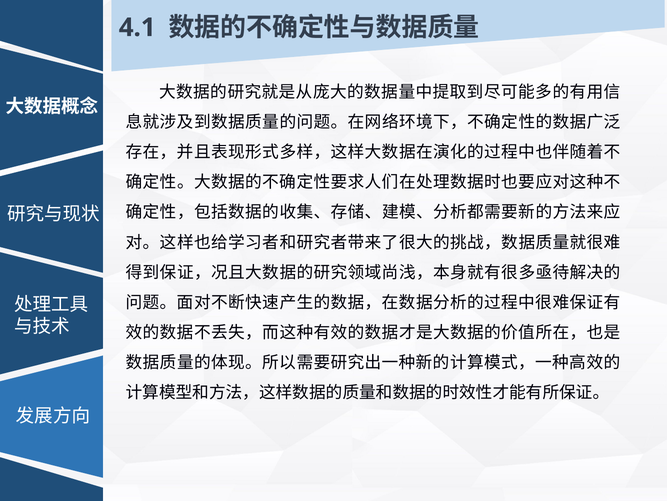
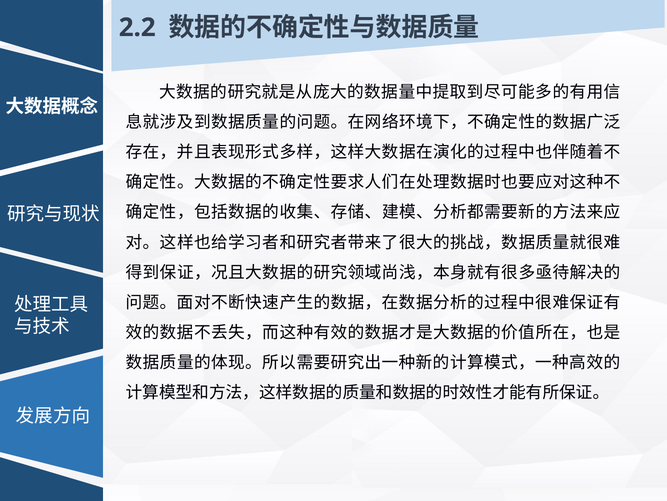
4.1: 4.1 -> 2.2
